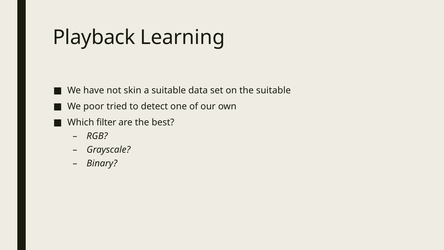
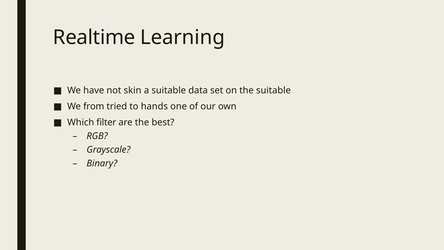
Playback: Playback -> Realtime
poor: poor -> from
detect: detect -> hands
